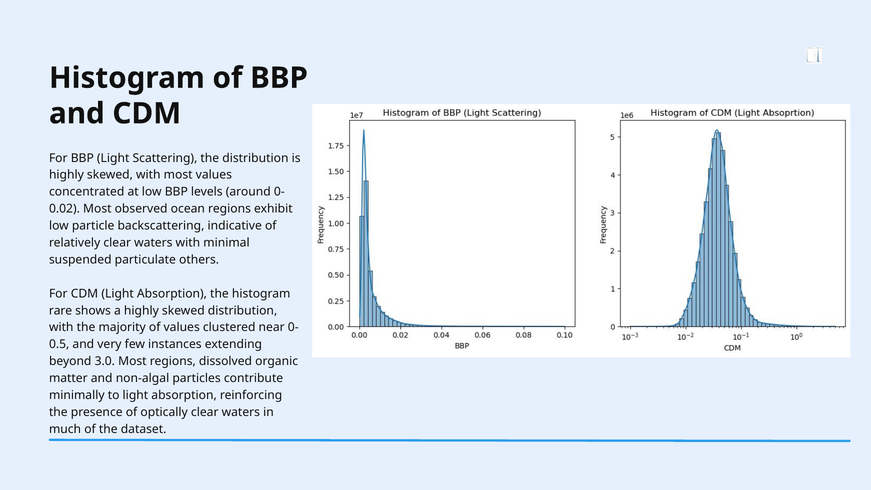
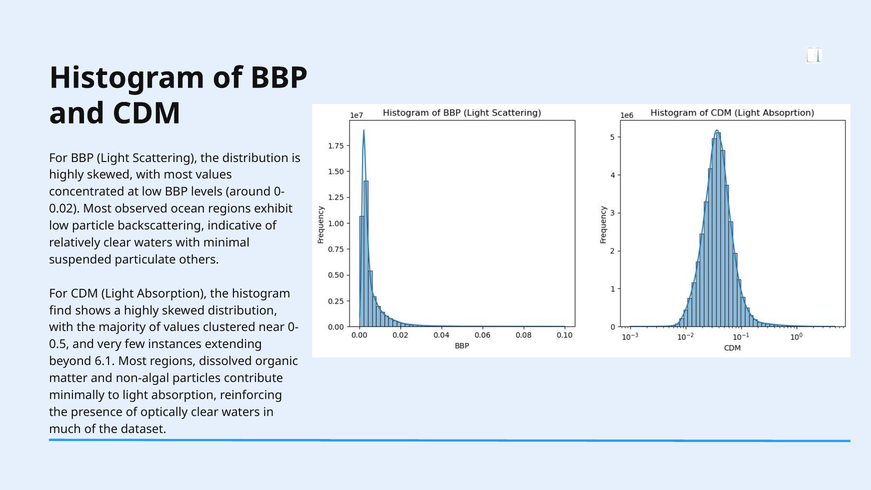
rare: rare -> find
3.0: 3.0 -> 6.1
